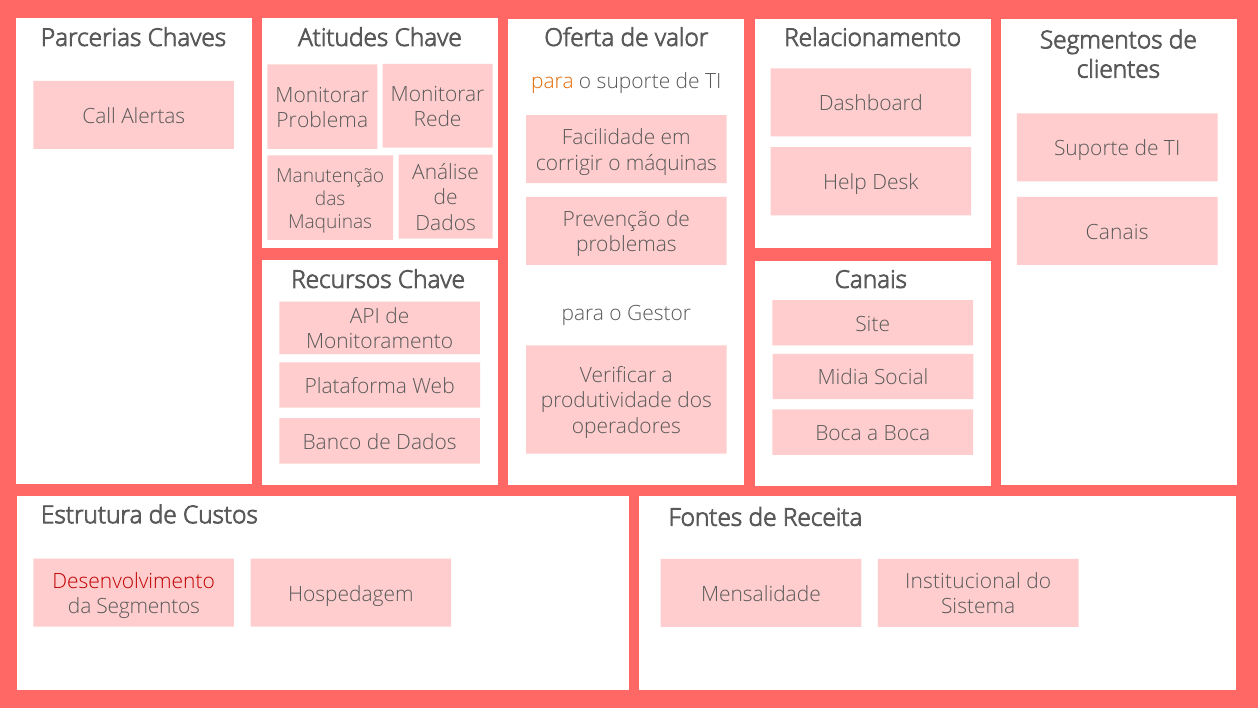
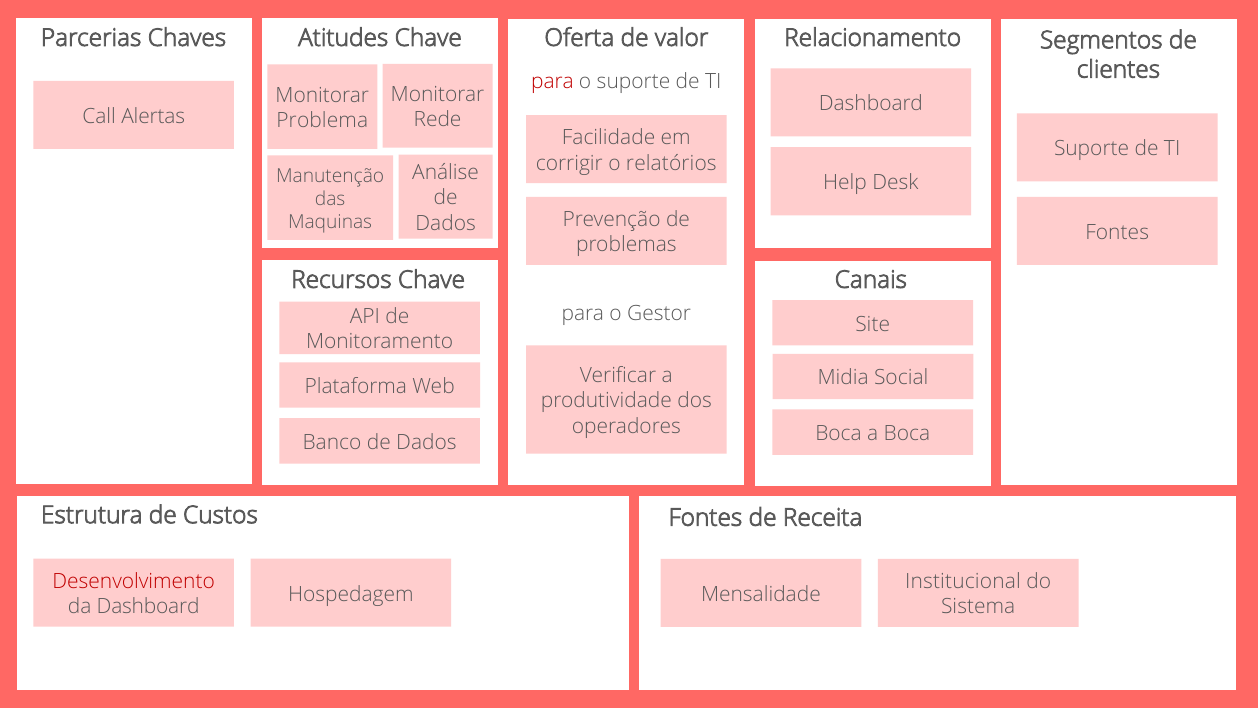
para at (552, 82) colour: orange -> red
máquinas: máquinas -> relatórios
Canais at (1117, 232): Canais -> Fontes
da Segmentos: Segmentos -> Dashboard
